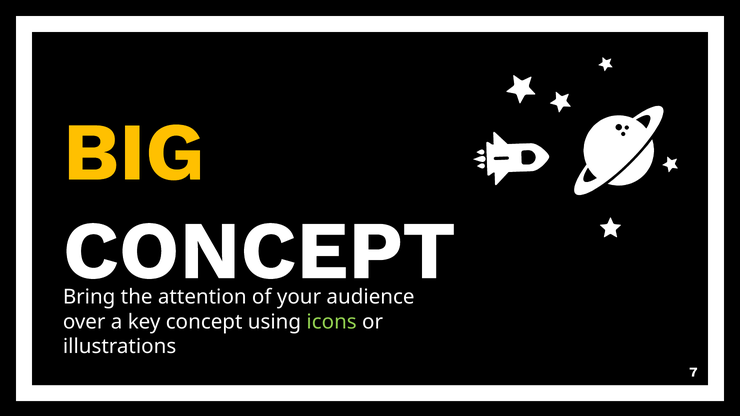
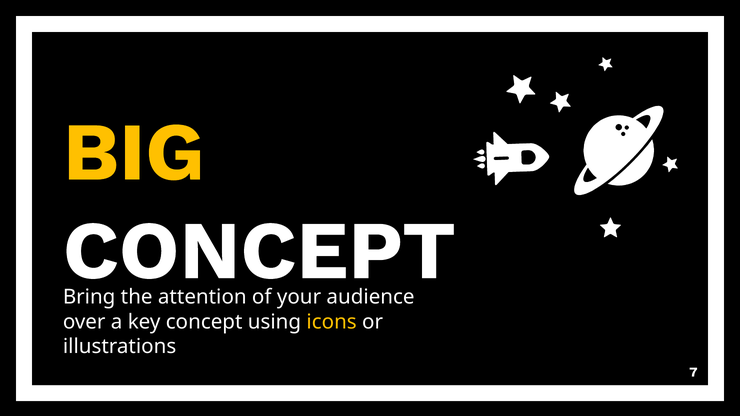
icons colour: light green -> yellow
